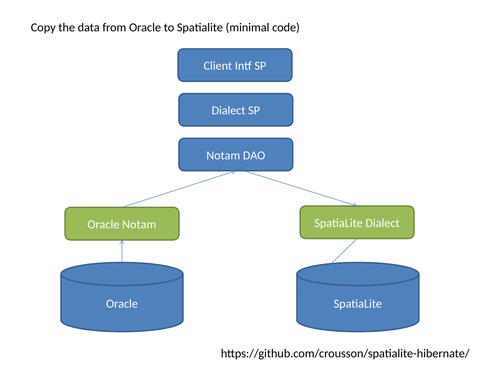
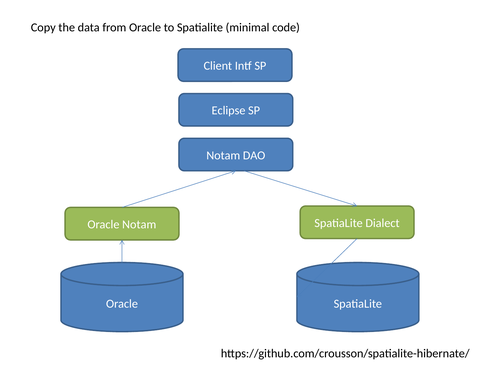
Dialect at (229, 111): Dialect -> Eclipse
